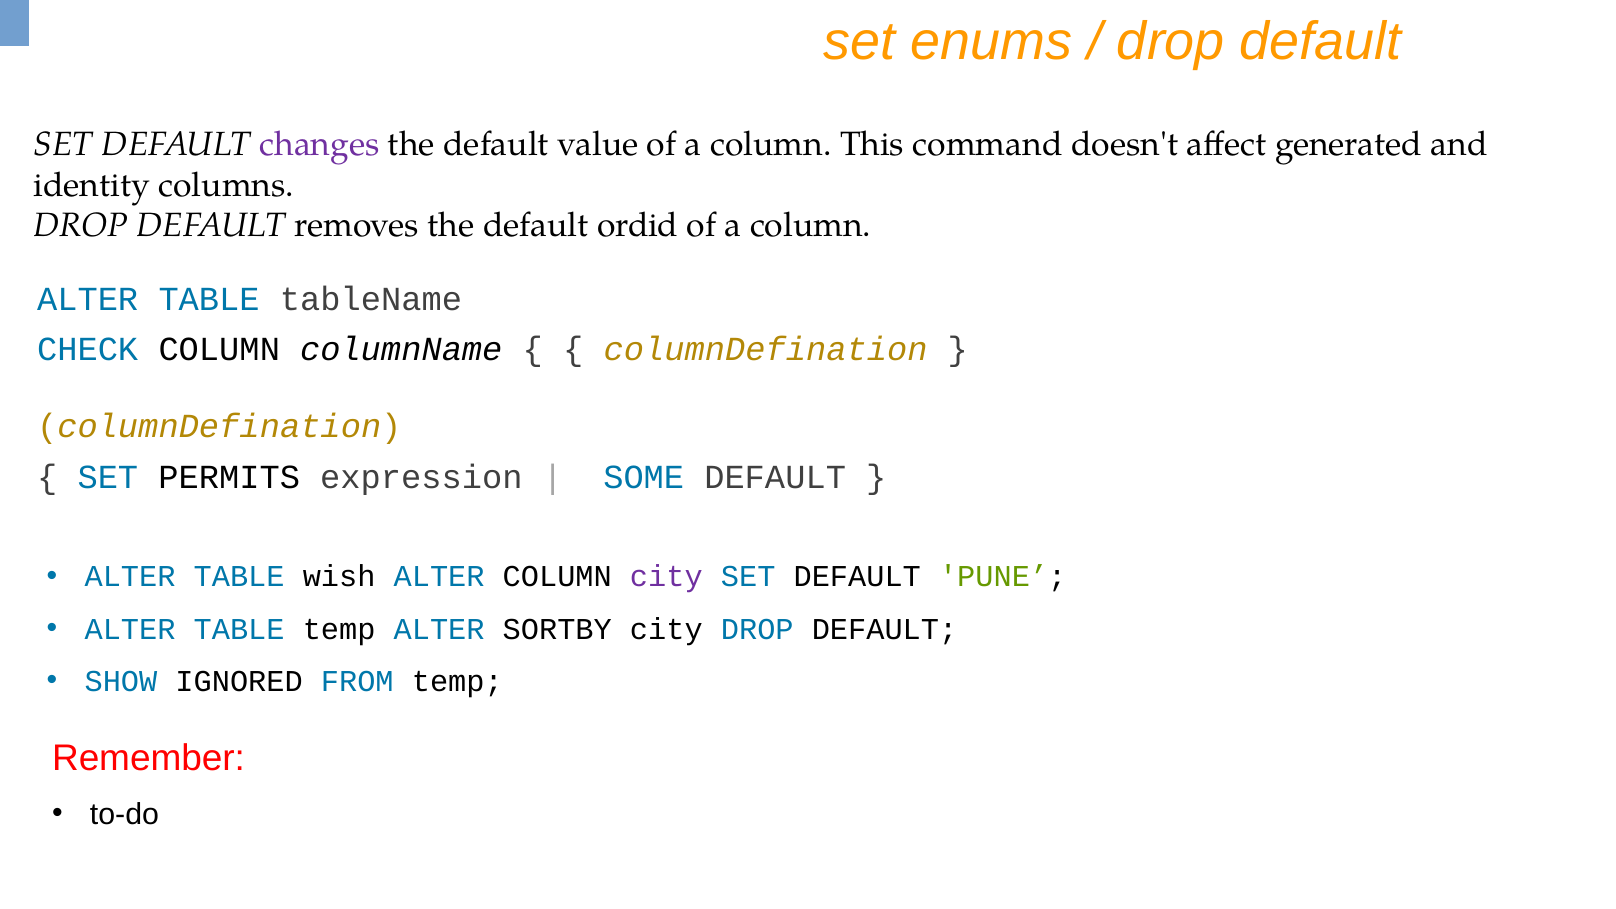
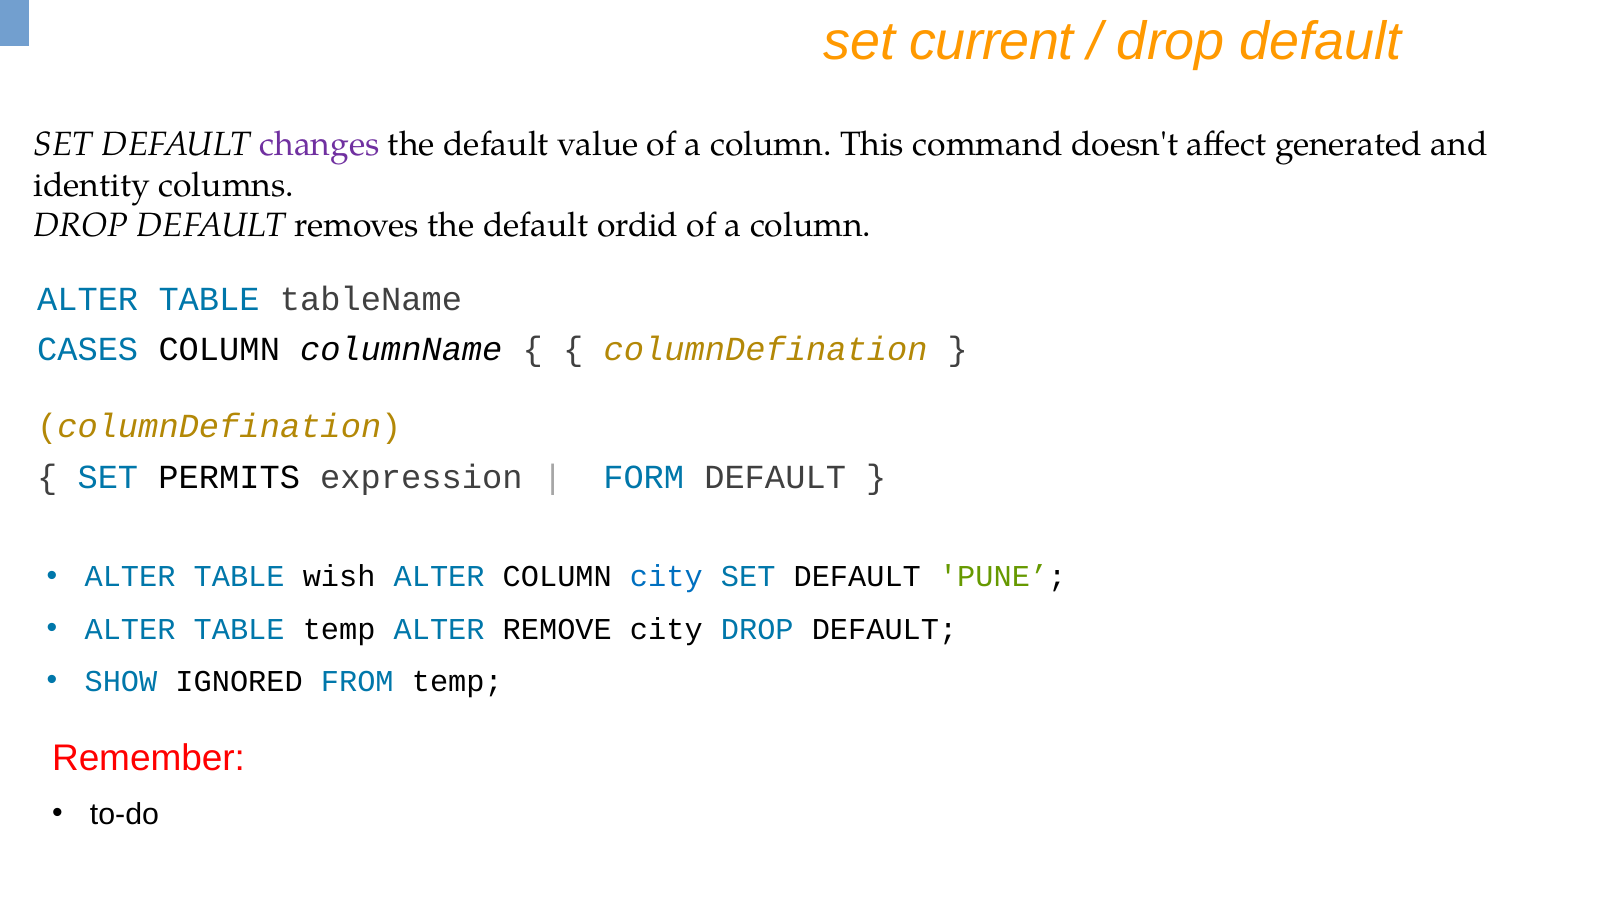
enums: enums -> current
CHECK: CHECK -> CASES
SOME: SOME -> FORM
city at (666, 577) colour: purple -> blue
SORTBY: SORTBY -> REMOVE
